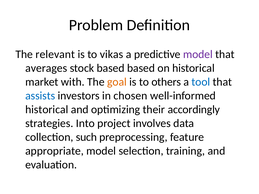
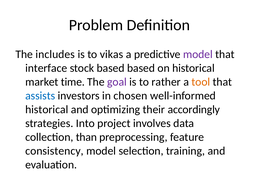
relevant: relevant -> includes
averages: averages -> interface
with: with -> time
goal colour: orange -> purple
others: others -> rather
tool colour: blue -> orange
such: such -> than
appropriate: appropriate -> consistency
